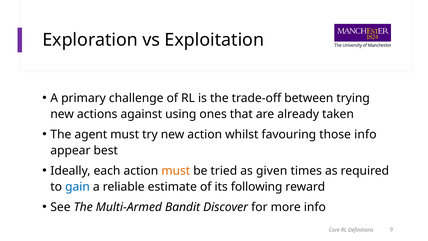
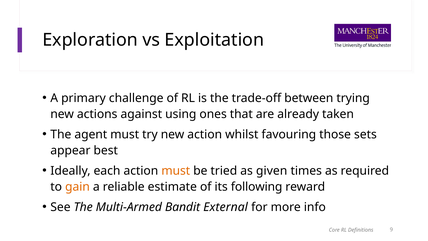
those info: info -> sets
gain colour: blue -> orange
Discover: Discover -> External
